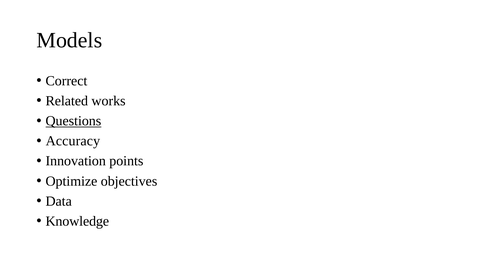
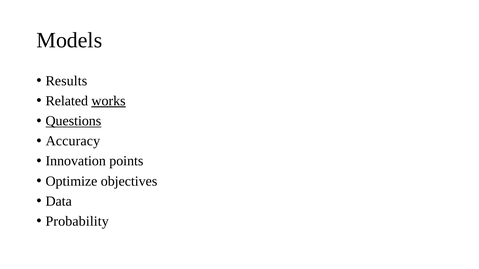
Correct: Correct -> Results
works underline: none -> present
Knowledge: Knowledge -> Probability
